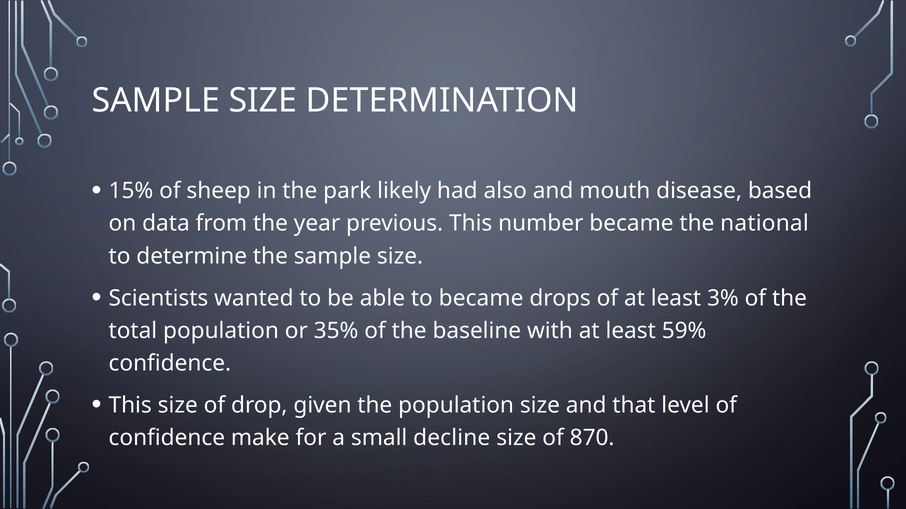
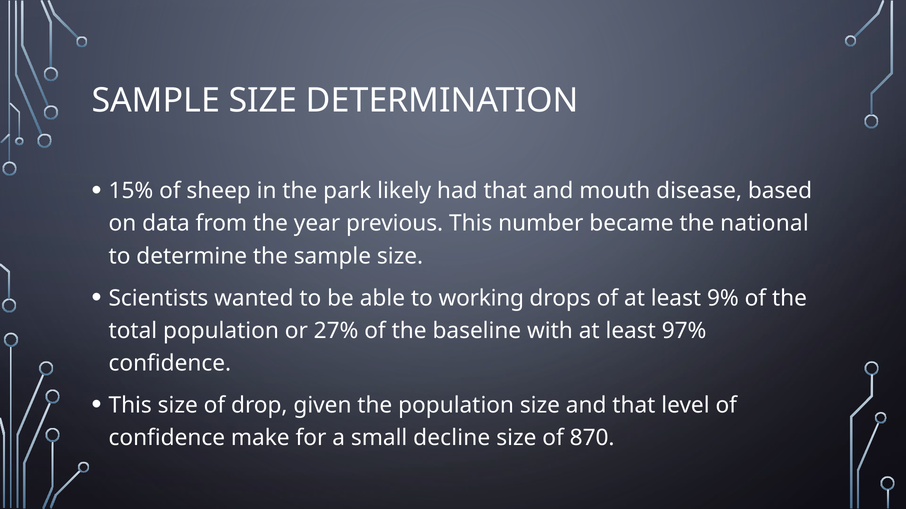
had also: also -> that
to became: became -> working
3%: 3% -> 9%
35%: 35% -> 27%
59%: 59% -> 97%
